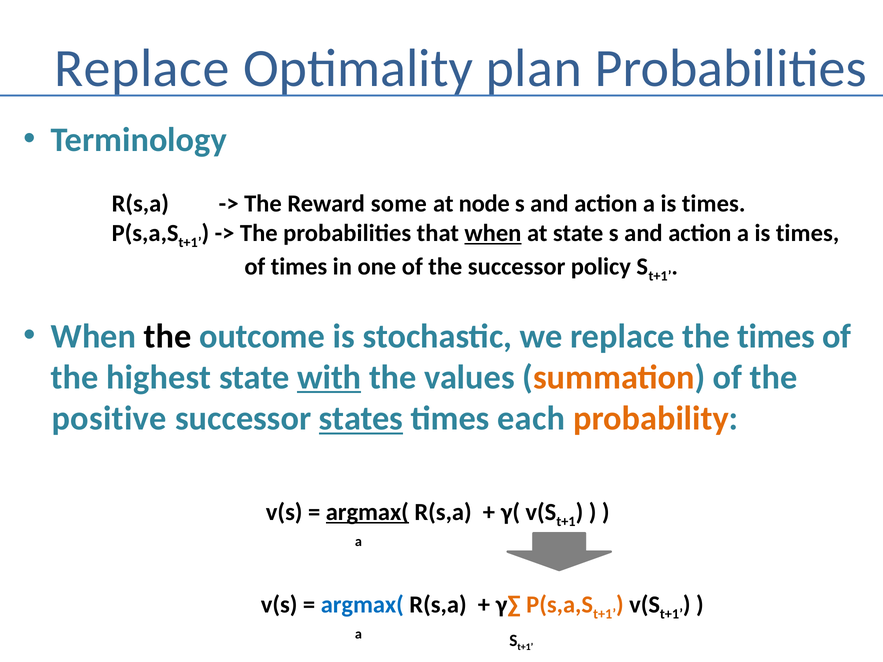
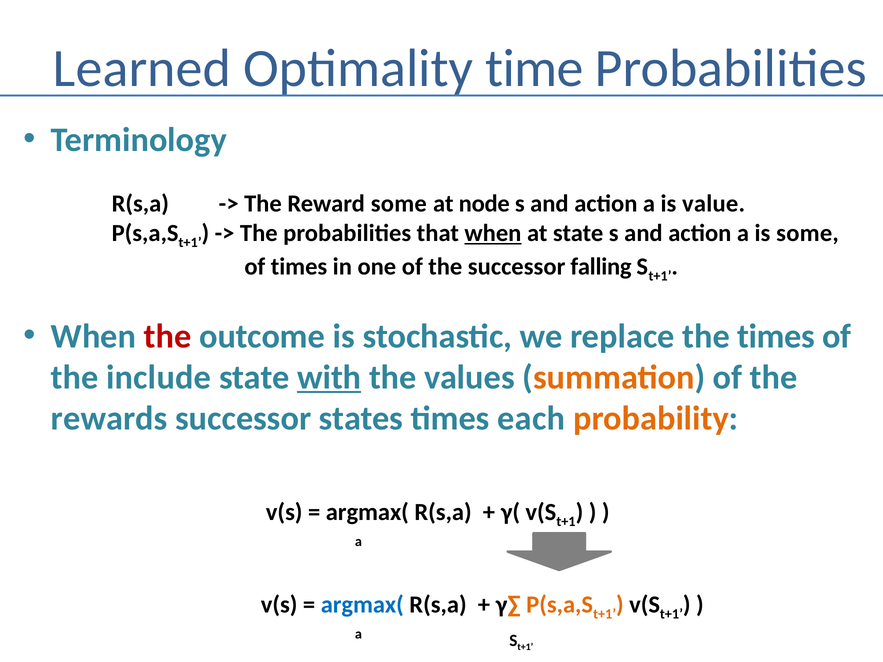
Replace at (142, 69): Replace -> Learned
plan: plan -> time
times at (714, 204): times -> value
times at (808, 233): times -> some
policy: policy -> falling
the at (168, 336) colour: black -> red
highest: highest -> include
positive: positive -> rewards
states underline: present -> none
argmax( at (367, 512) underline: present -> none
